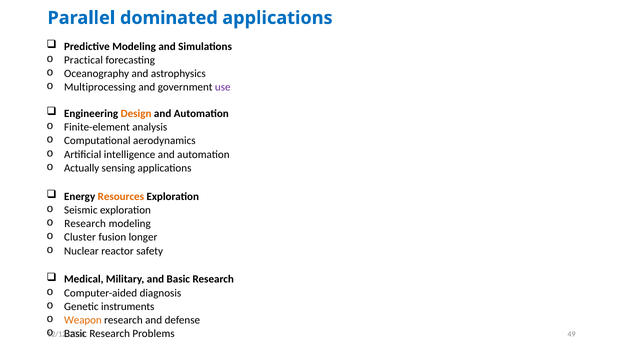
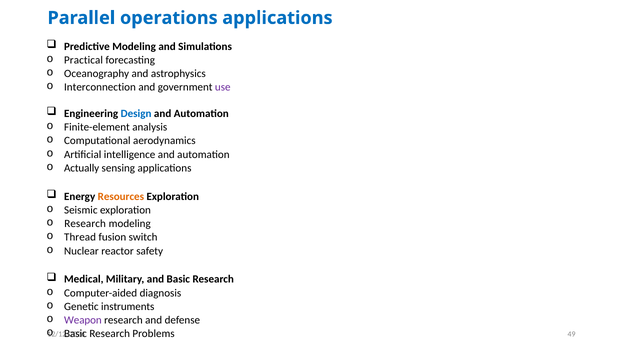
dominated: dominated -> operations
Multiprocessing: Multiprocessing -> Interconnection
Design colour: orange -> blue
Cluster: Cluster -> Thread
longer: longer -> switch
Weapon colour: orange -> purple
